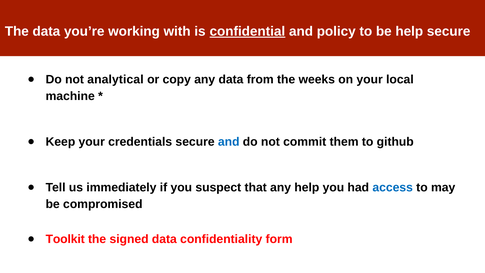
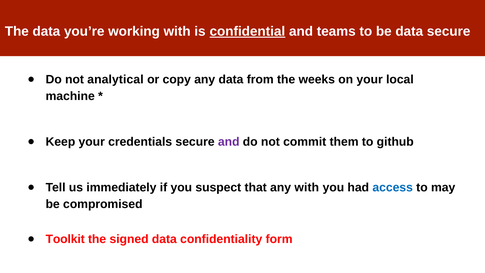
policy: policy -> teams
be help: help -> data
and at (229, 142) colour: blue -> purple
any help: help -> with
